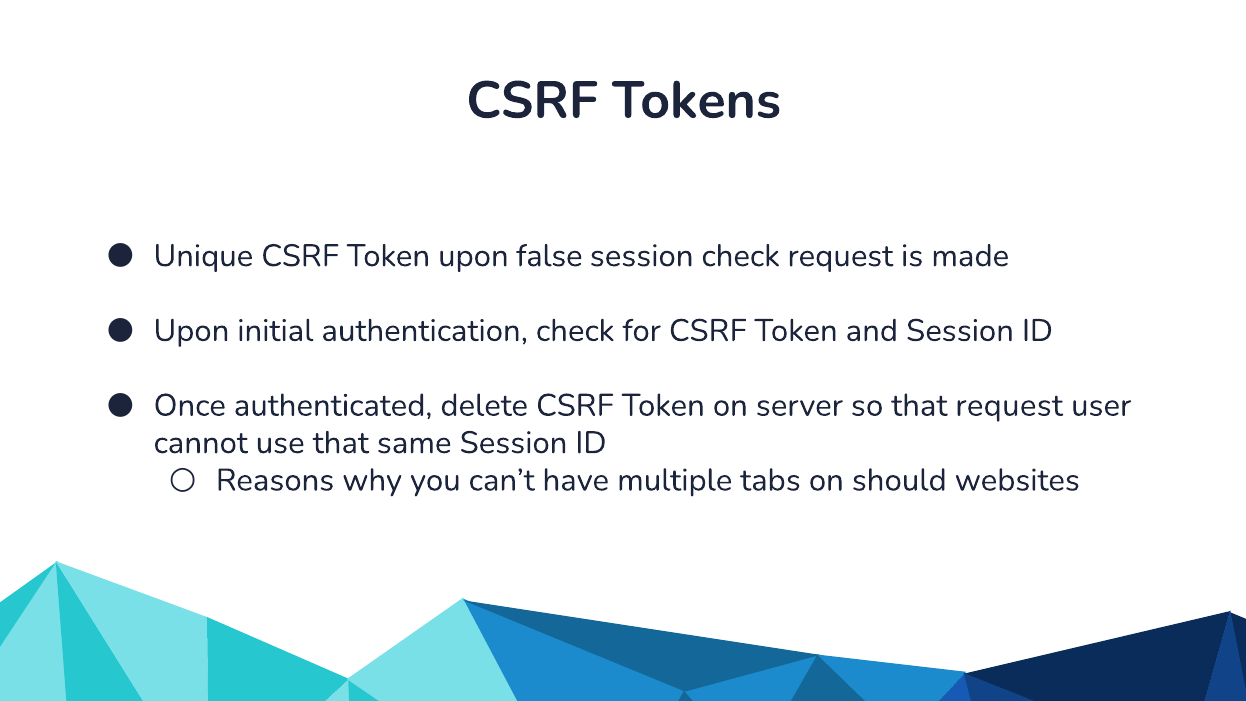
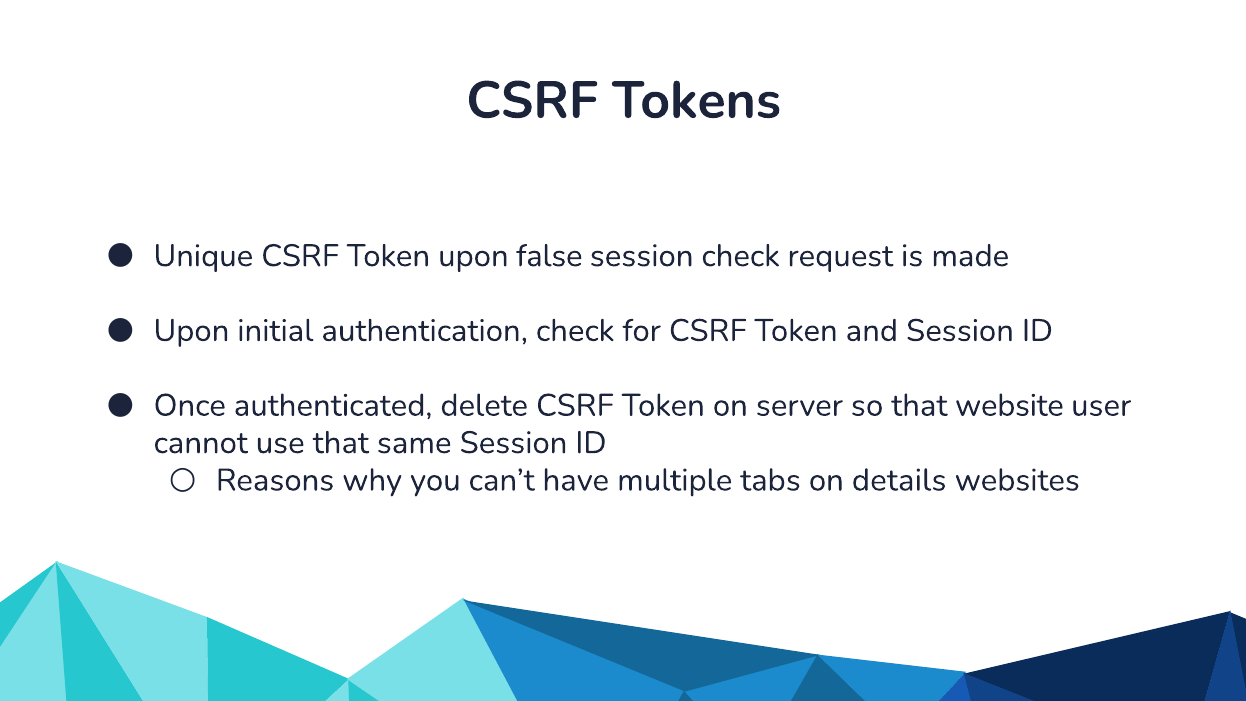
that request: request -> website
should: should -> details
